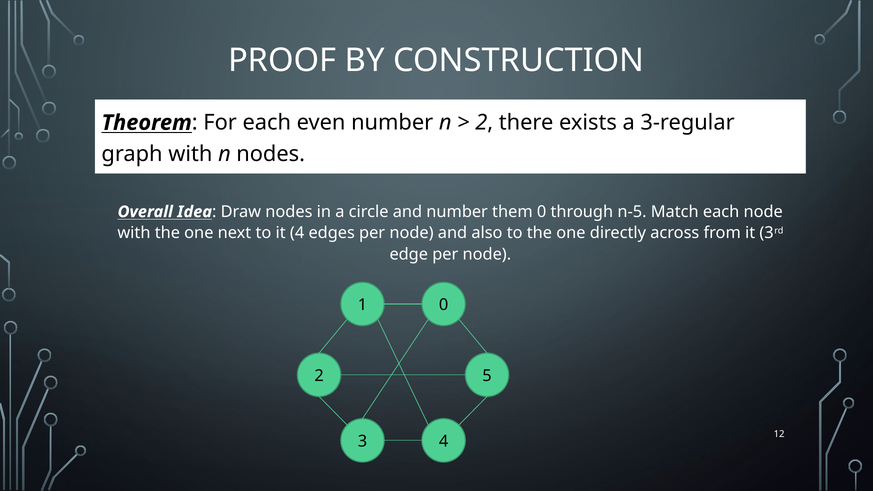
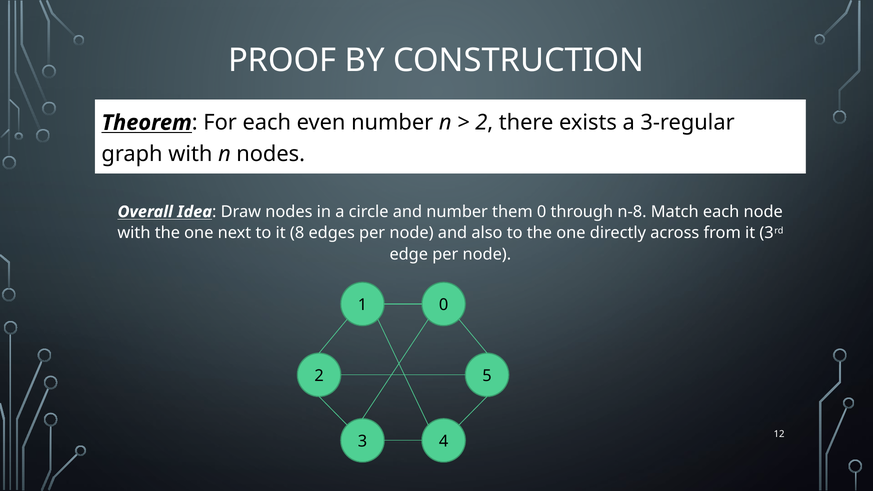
n-5: n-5 -> n-8
it 4: 4 -> 8
